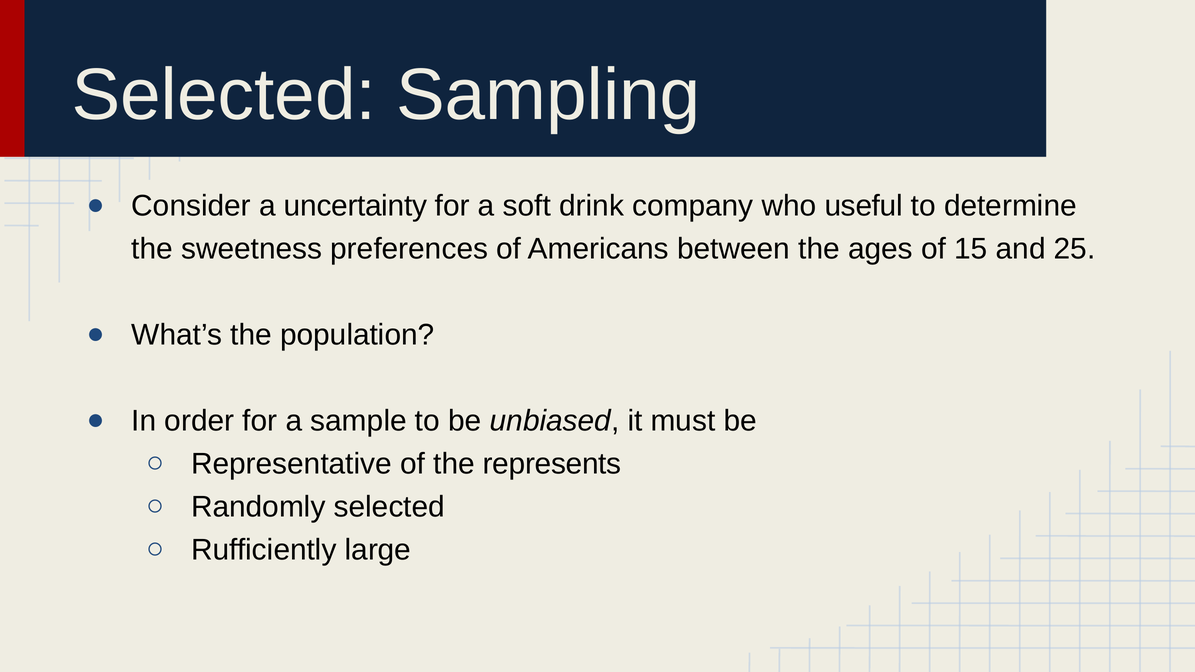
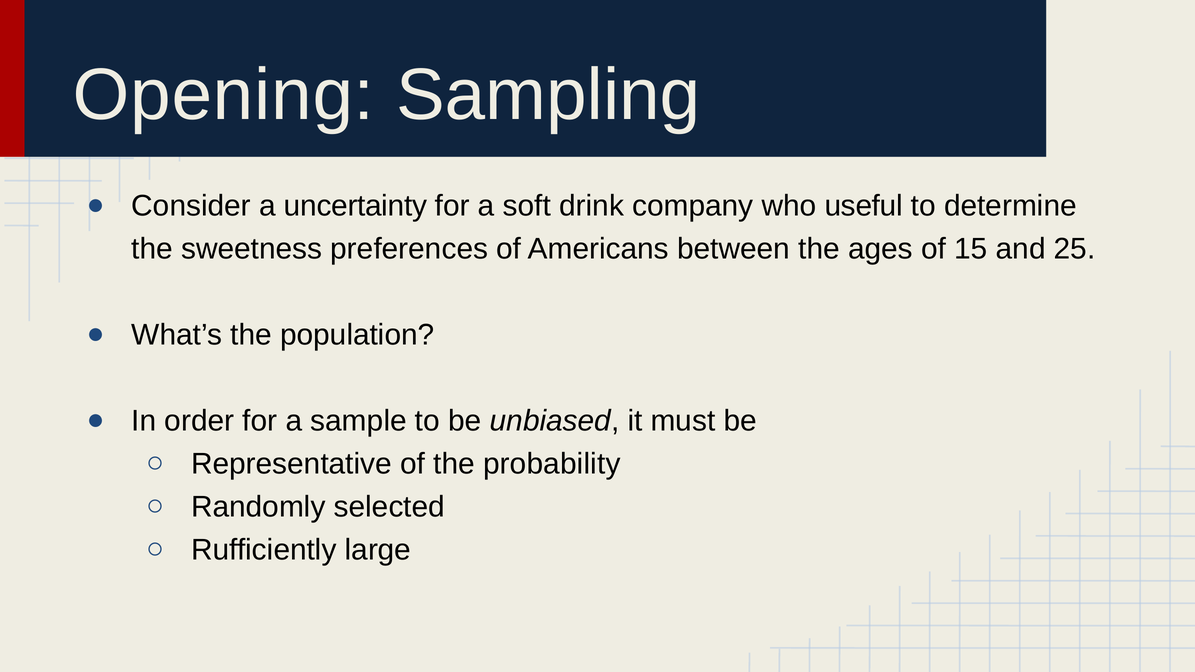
Selected at (224, 95): Selected -> Opening
represents: represents -> probability
